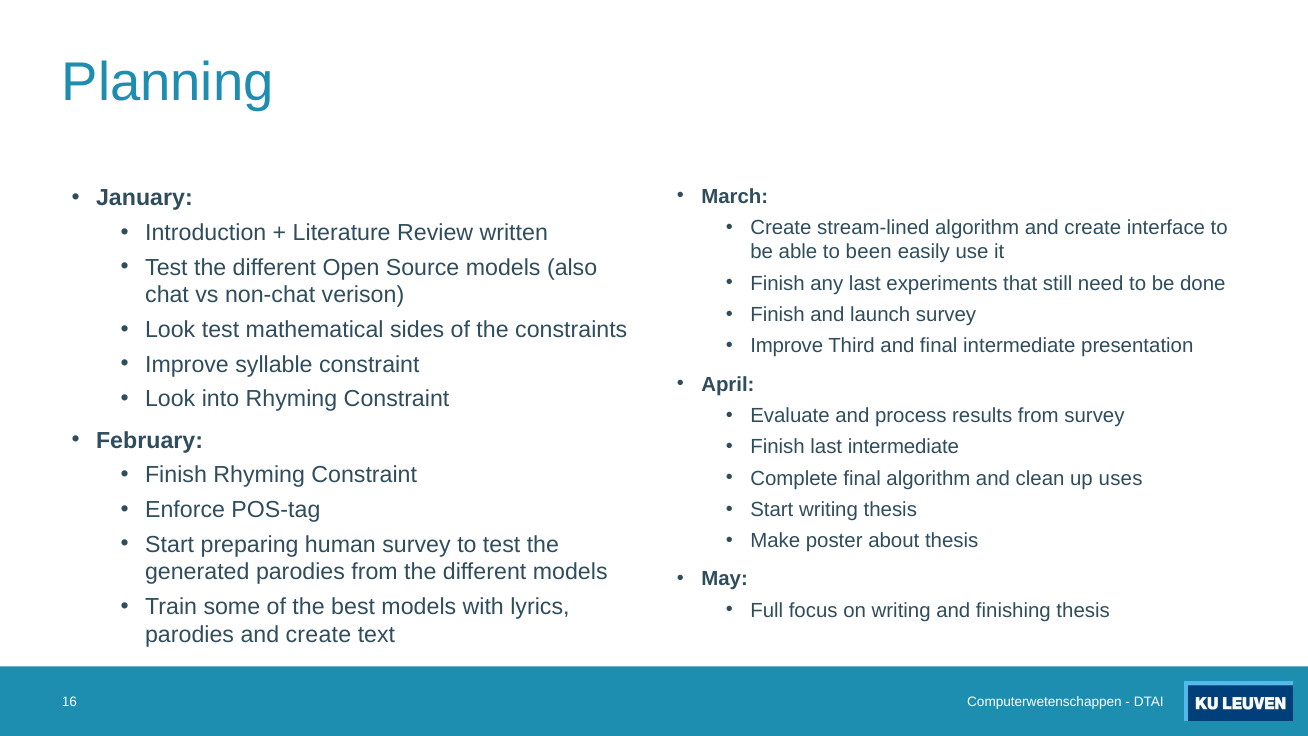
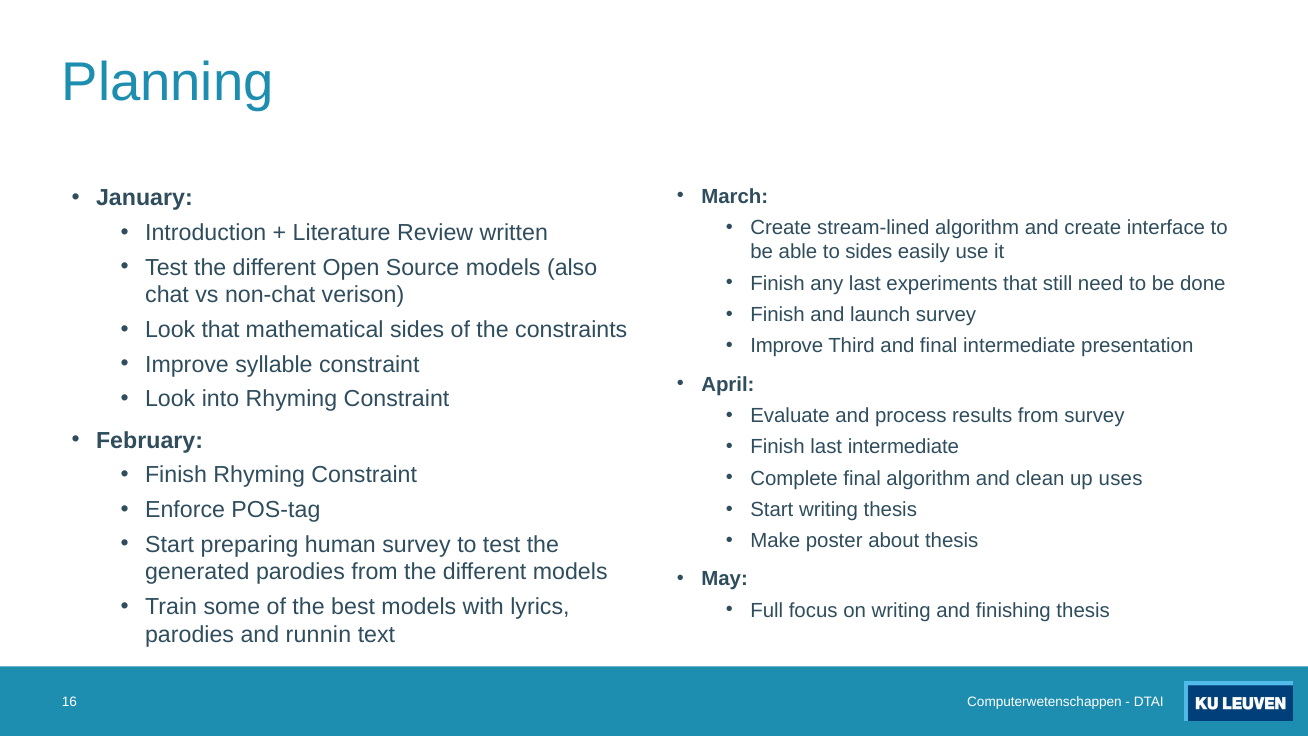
to been: been -> sides
Look test: test -> that
parodies and create: create -> runnin
